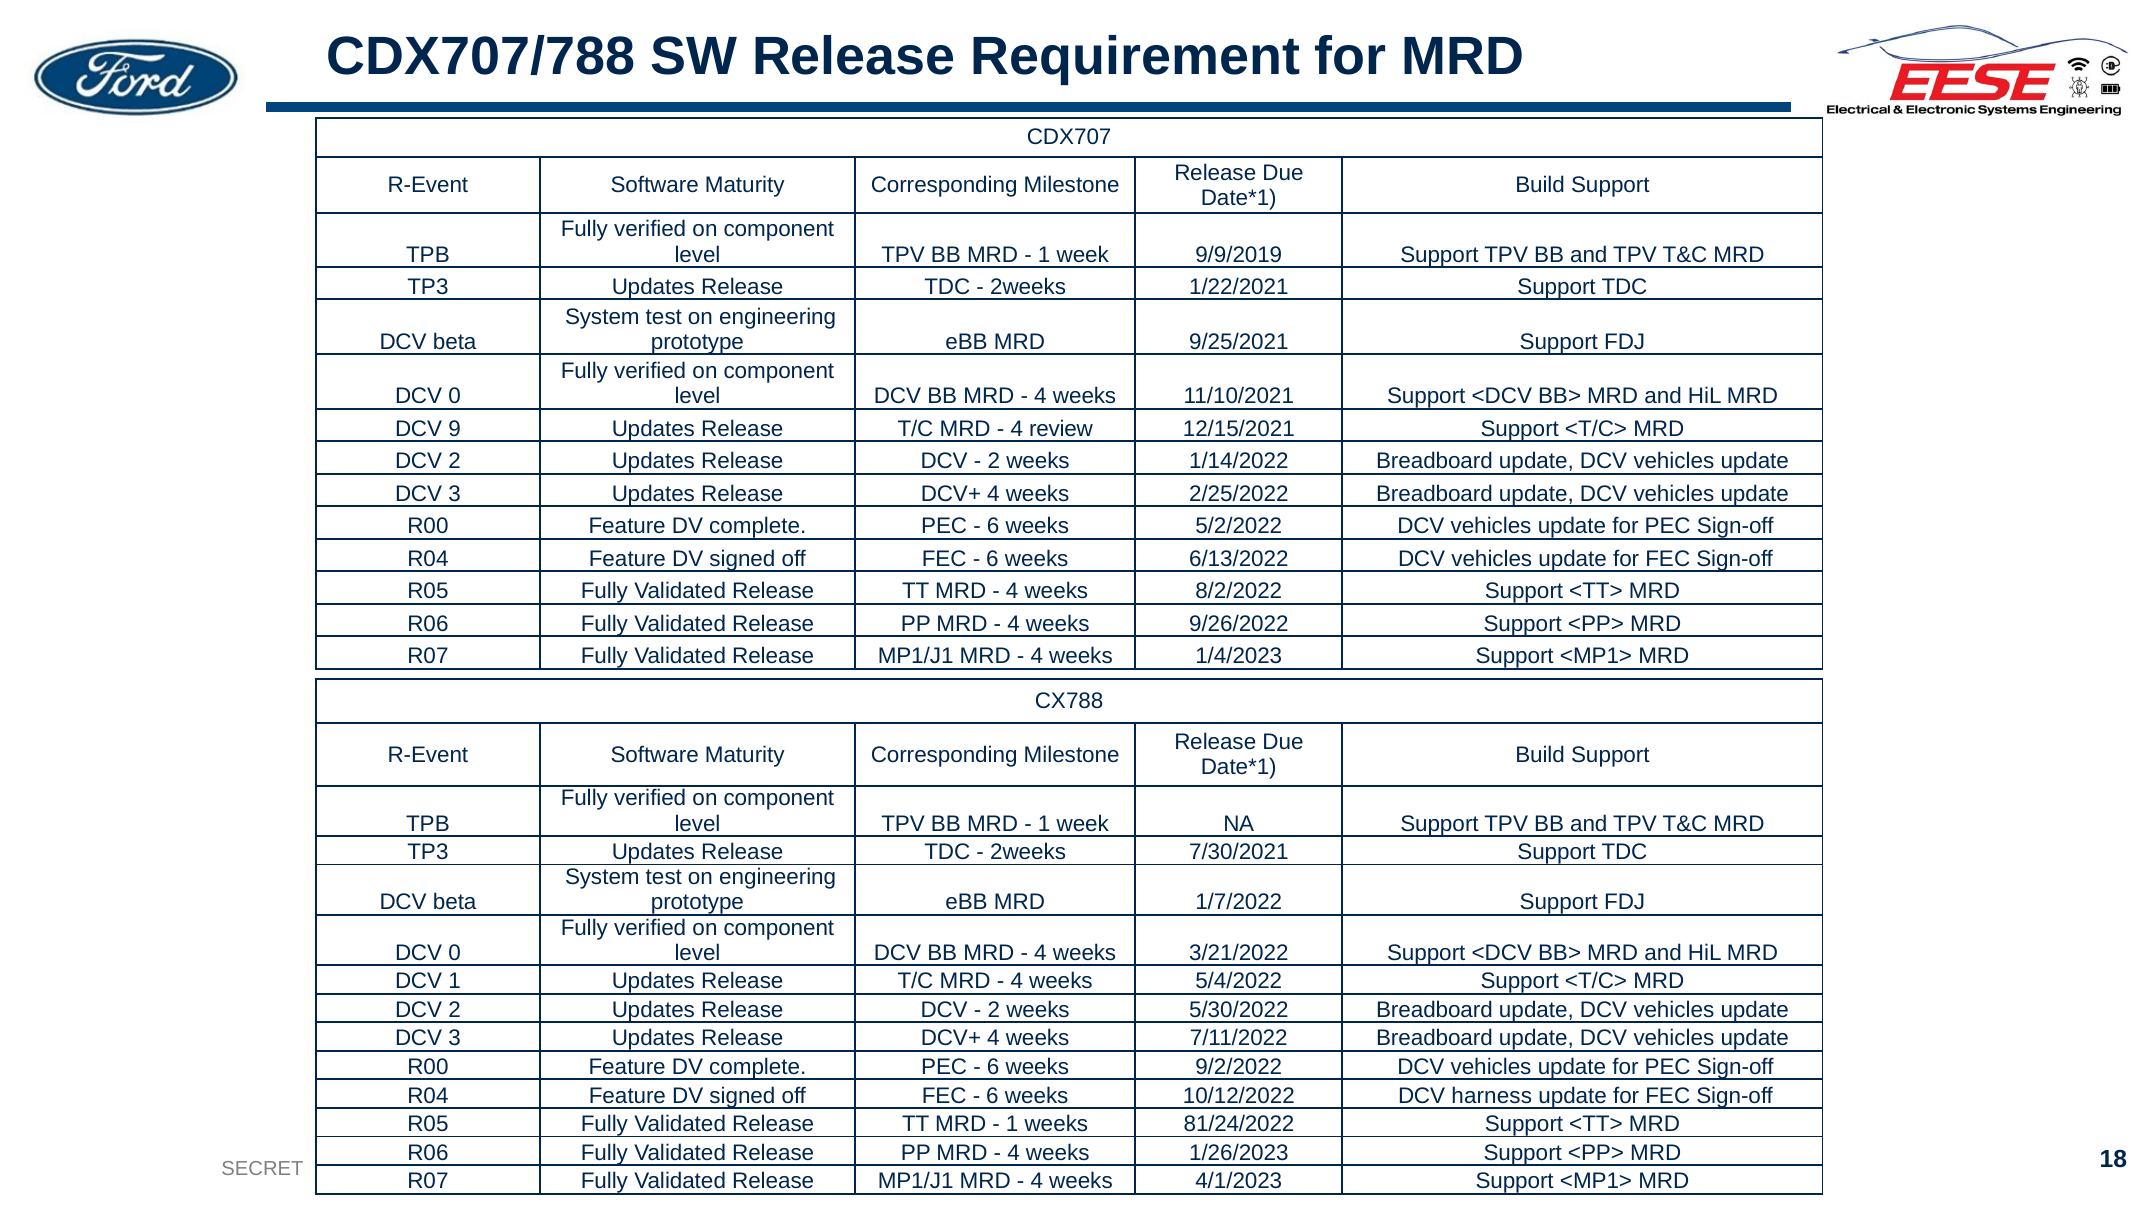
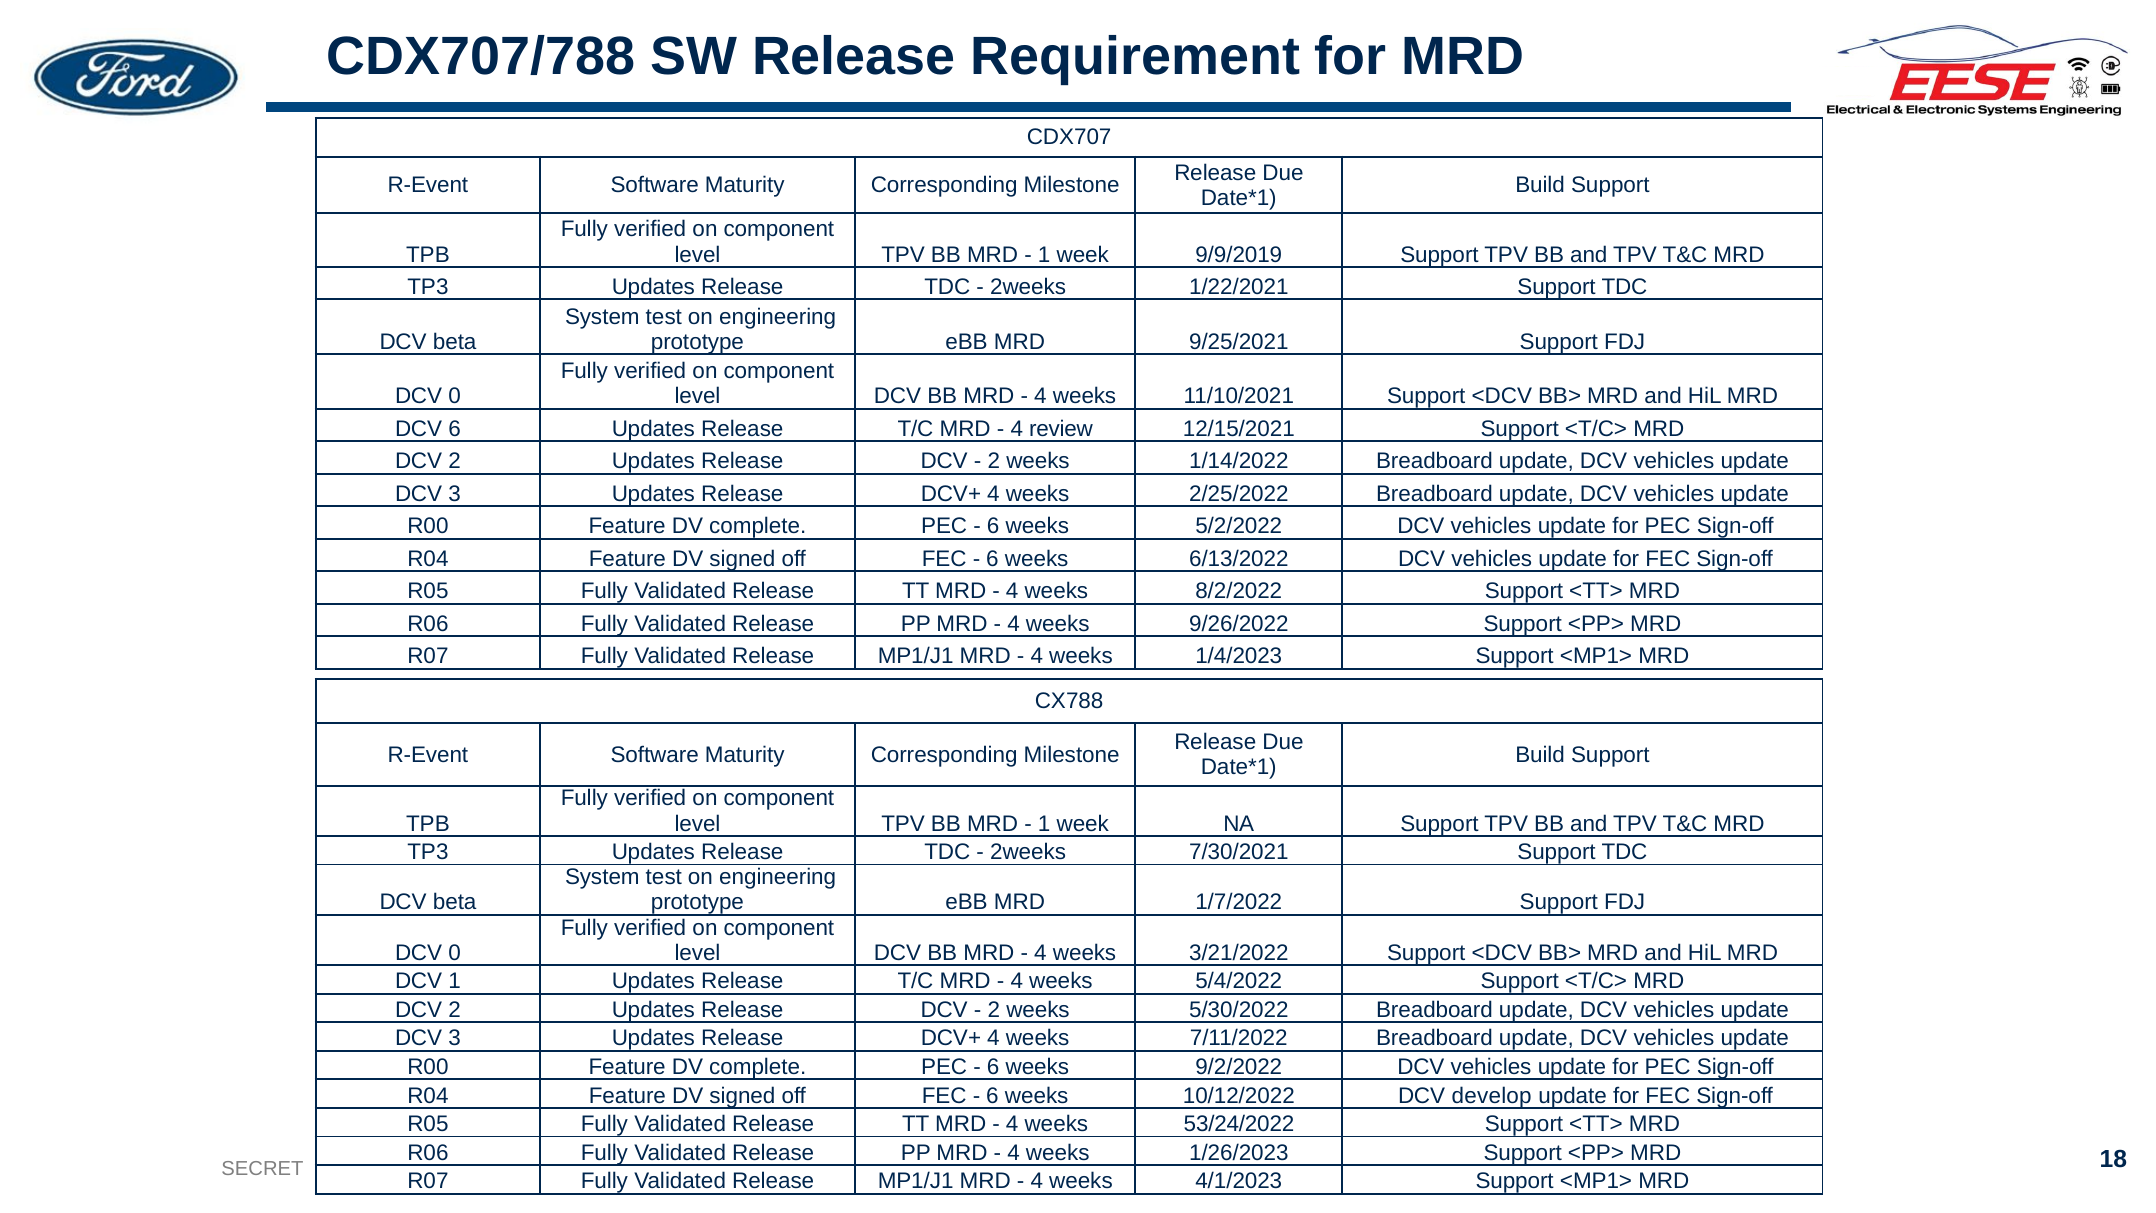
DCV 9: 9 -> 6
harness: harness -> develop
1 at (1012, 1124): 1 -> 4
81/24/2022: 81/24/2022 -> 53/24/2022
